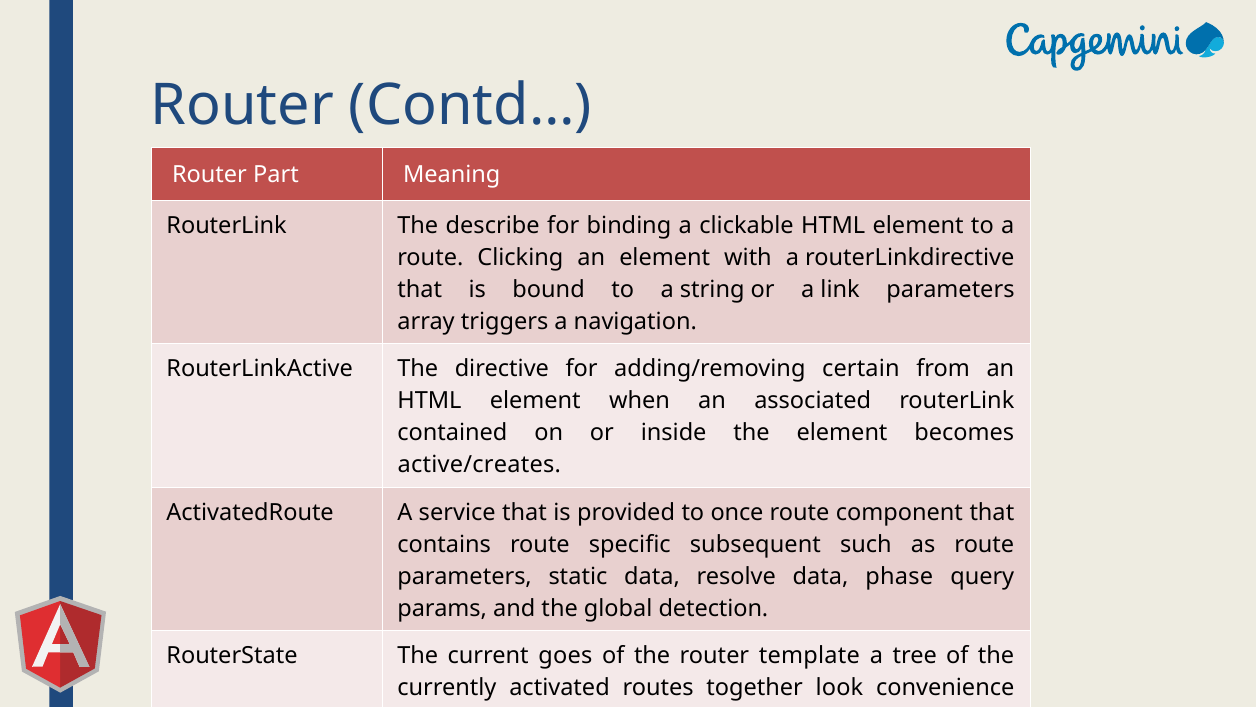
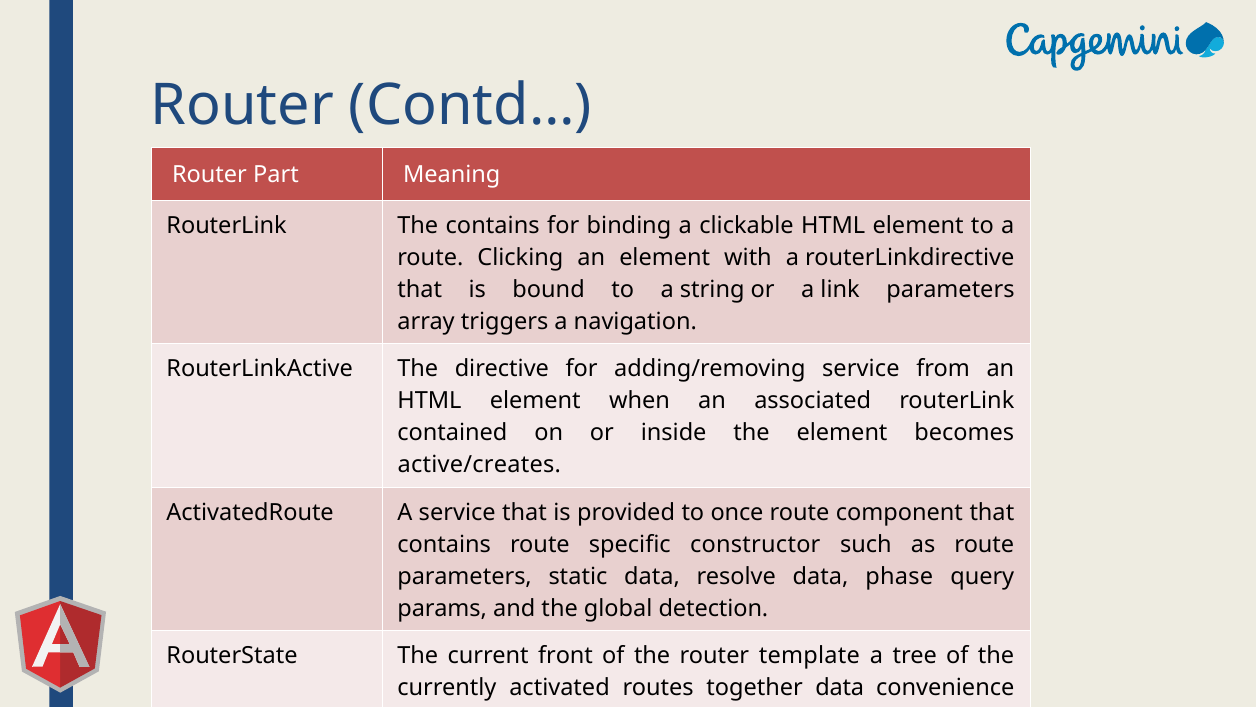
The describe: describe -> contains
adding/removing certain: certain -> service
subsequent: subsequent -> constructor
goes: goes -> front
together look: look -> data
